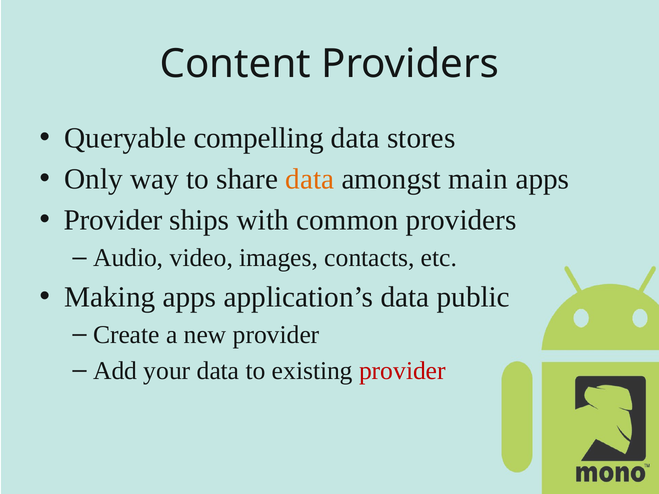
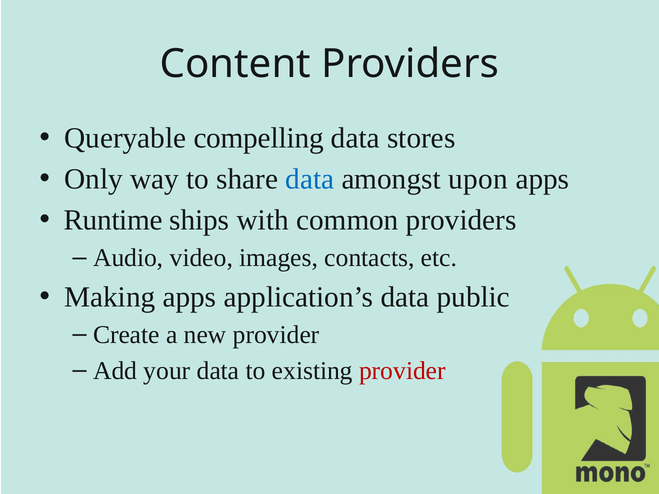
data at (310, 179) colour: orange -> blue
main: main -> upon
Provider at (113, 220): Provider -> Runtime
